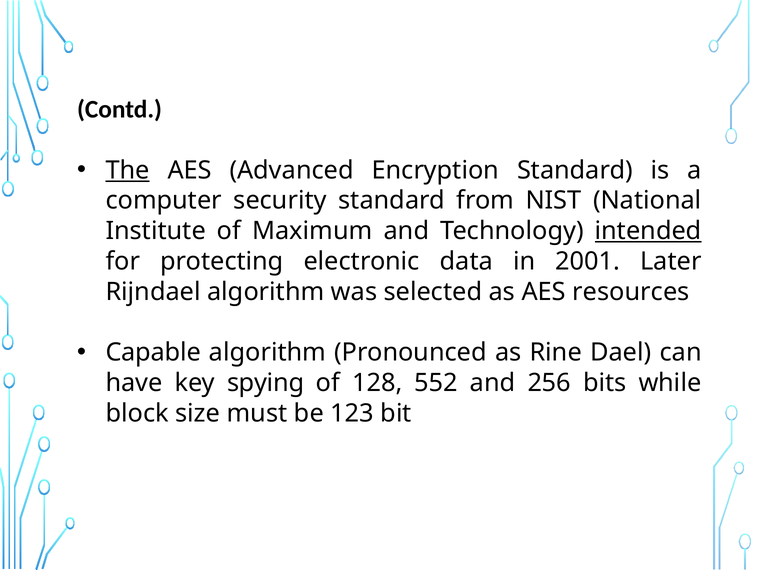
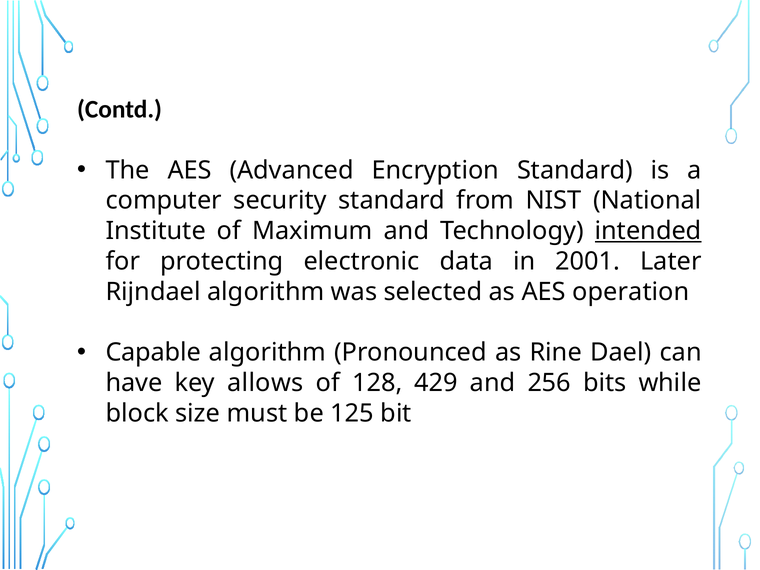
The underline: present -> none
resources: resources -> operation
spying: spying -> allows
552: 552 -> 429
123: 123 -> 125
